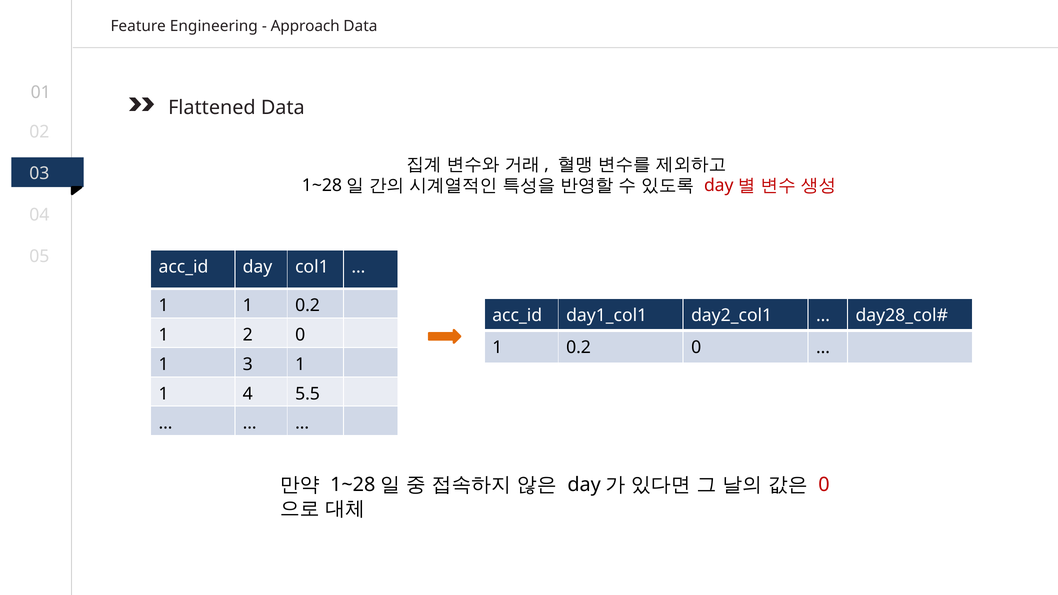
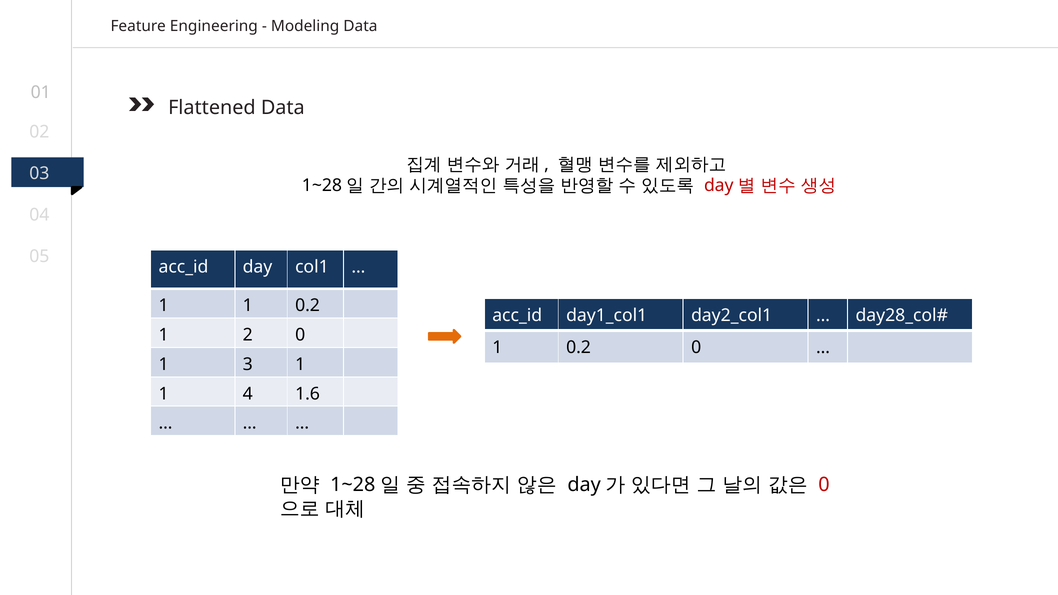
Approach: Approach -> Modeling
5.5: 5.5 -> 1.6
